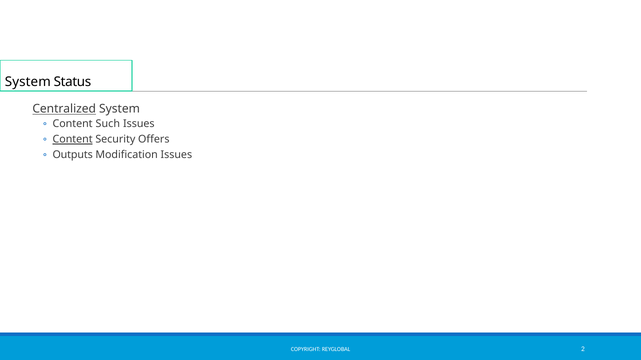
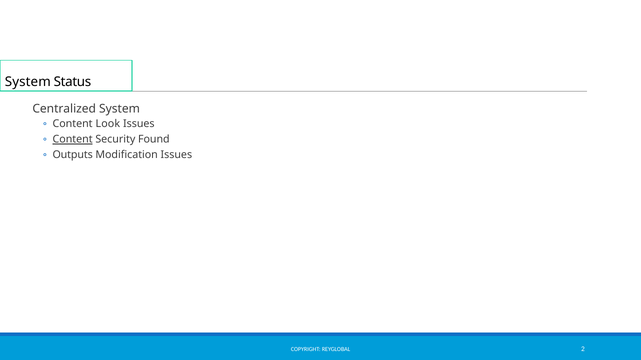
Centralized underline: present -> none
Such: Such -> Look
Offers: Offers -> Found
